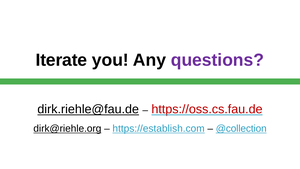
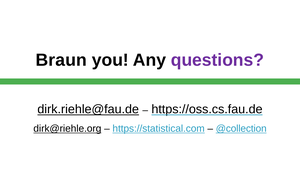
Iterate: Iterate -> Braun
https://oss.cs.fau.de colour: red -> black
https://establish.com: https://establish.com -> https://statistical.com
